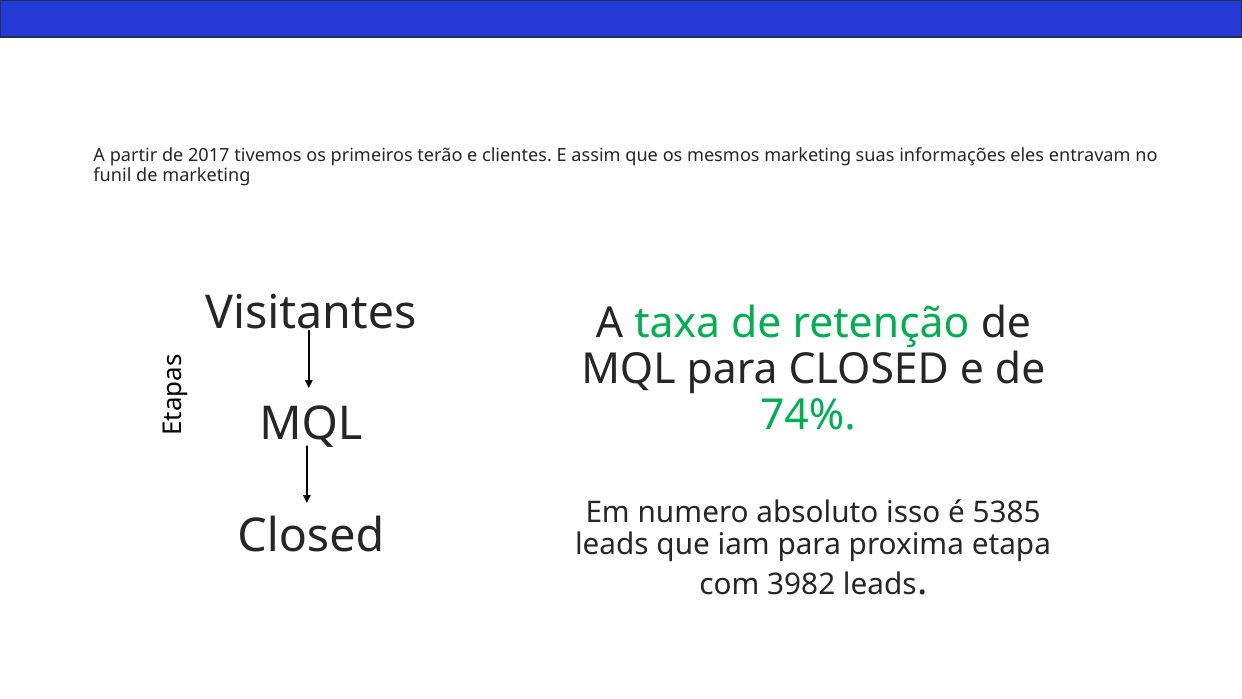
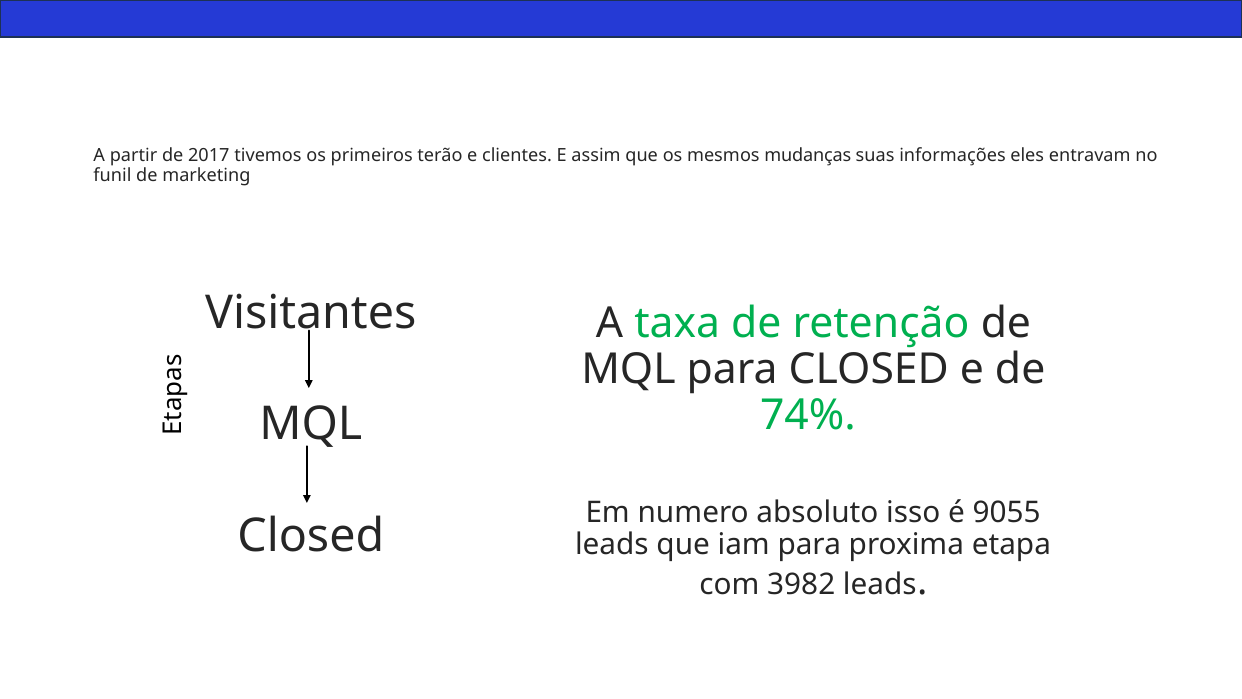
mesmos marketing: marketing -> mudanças
5385: 5385 -> 9055
